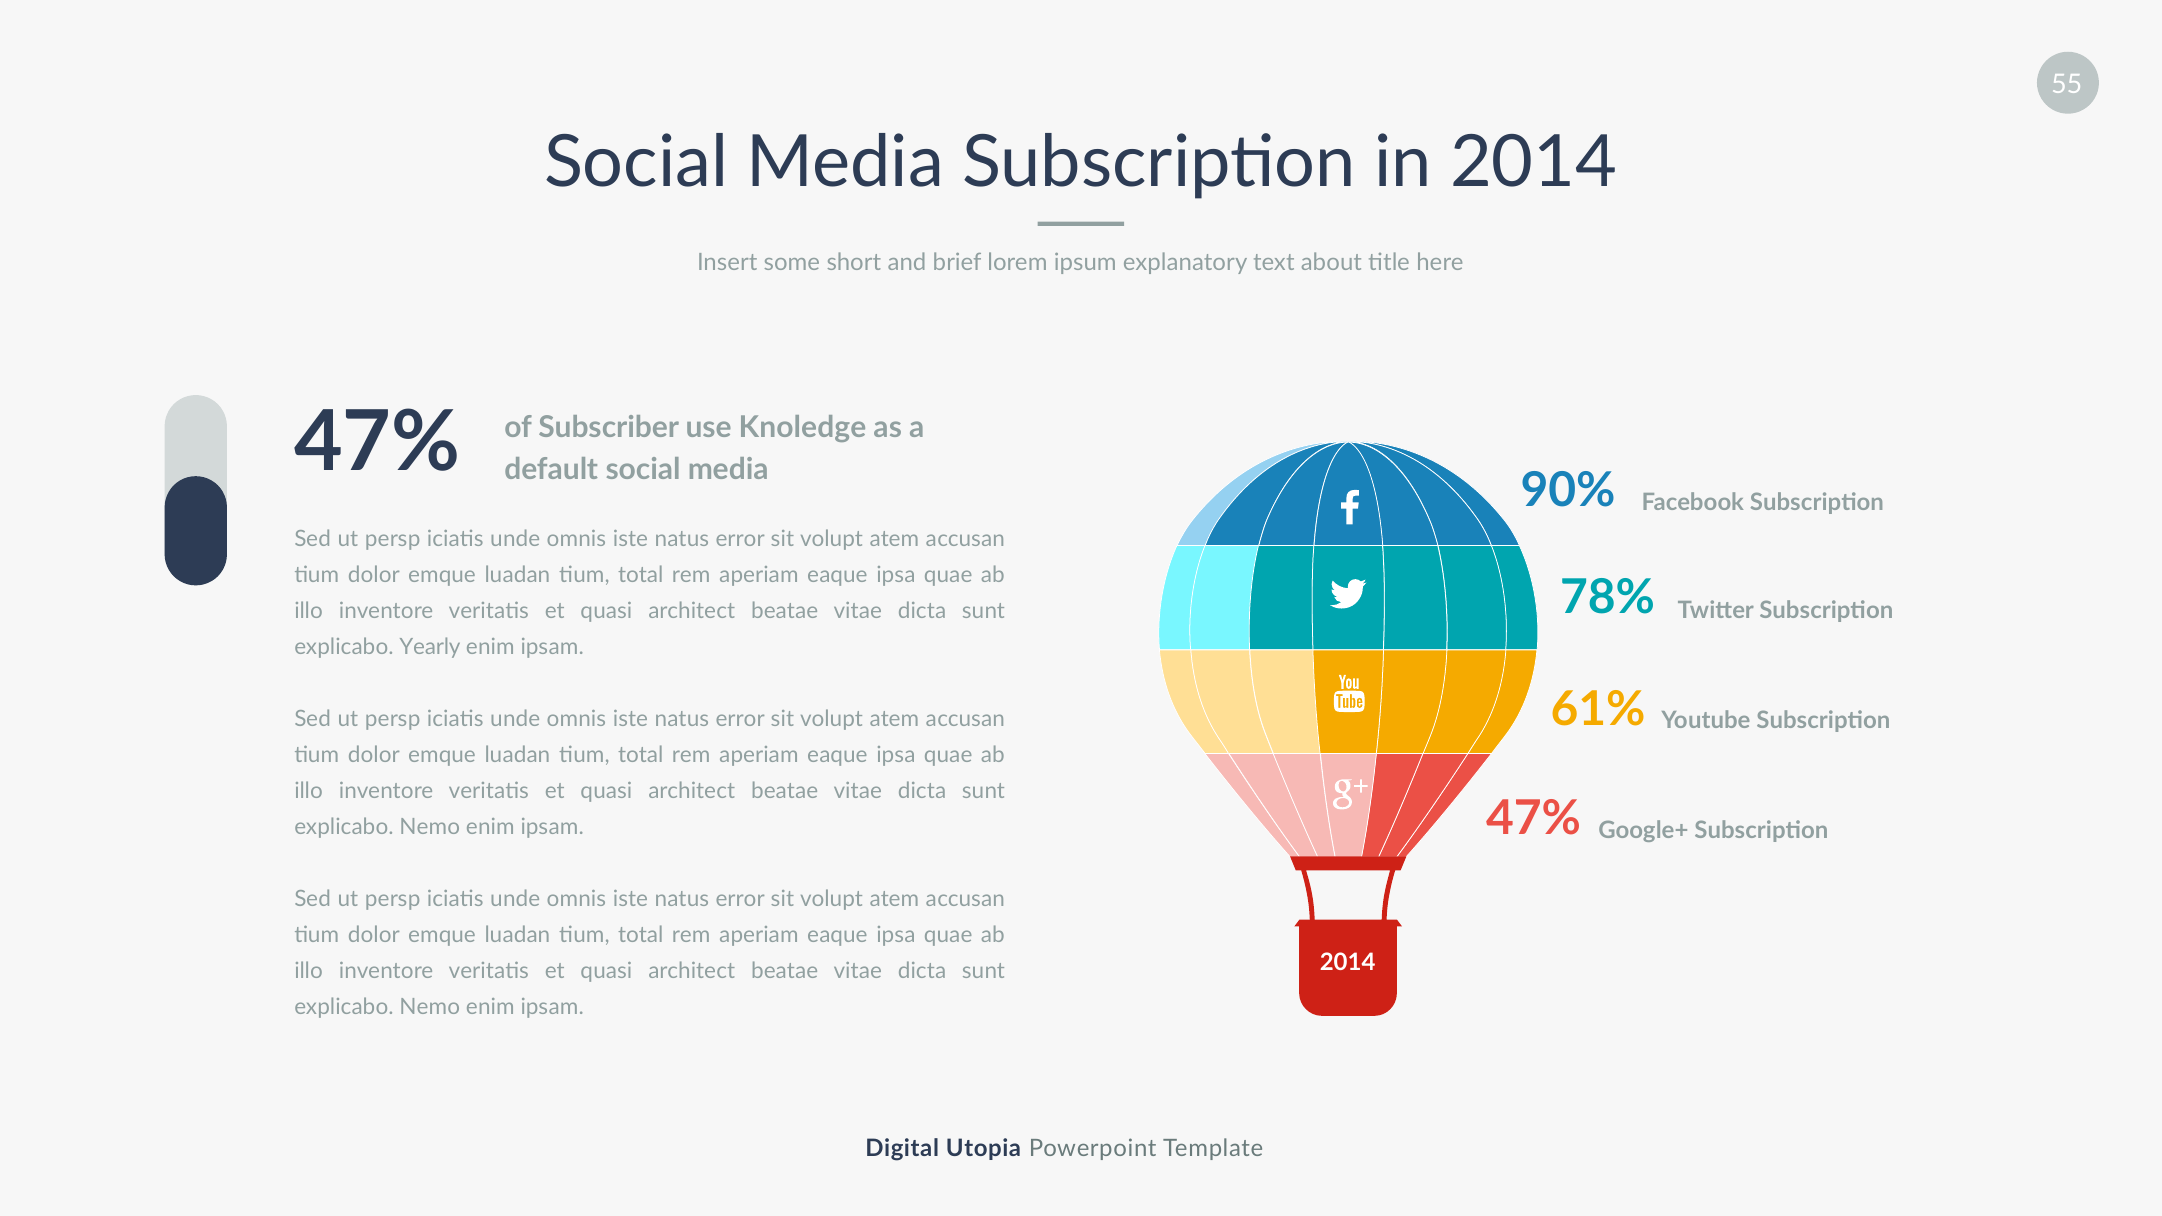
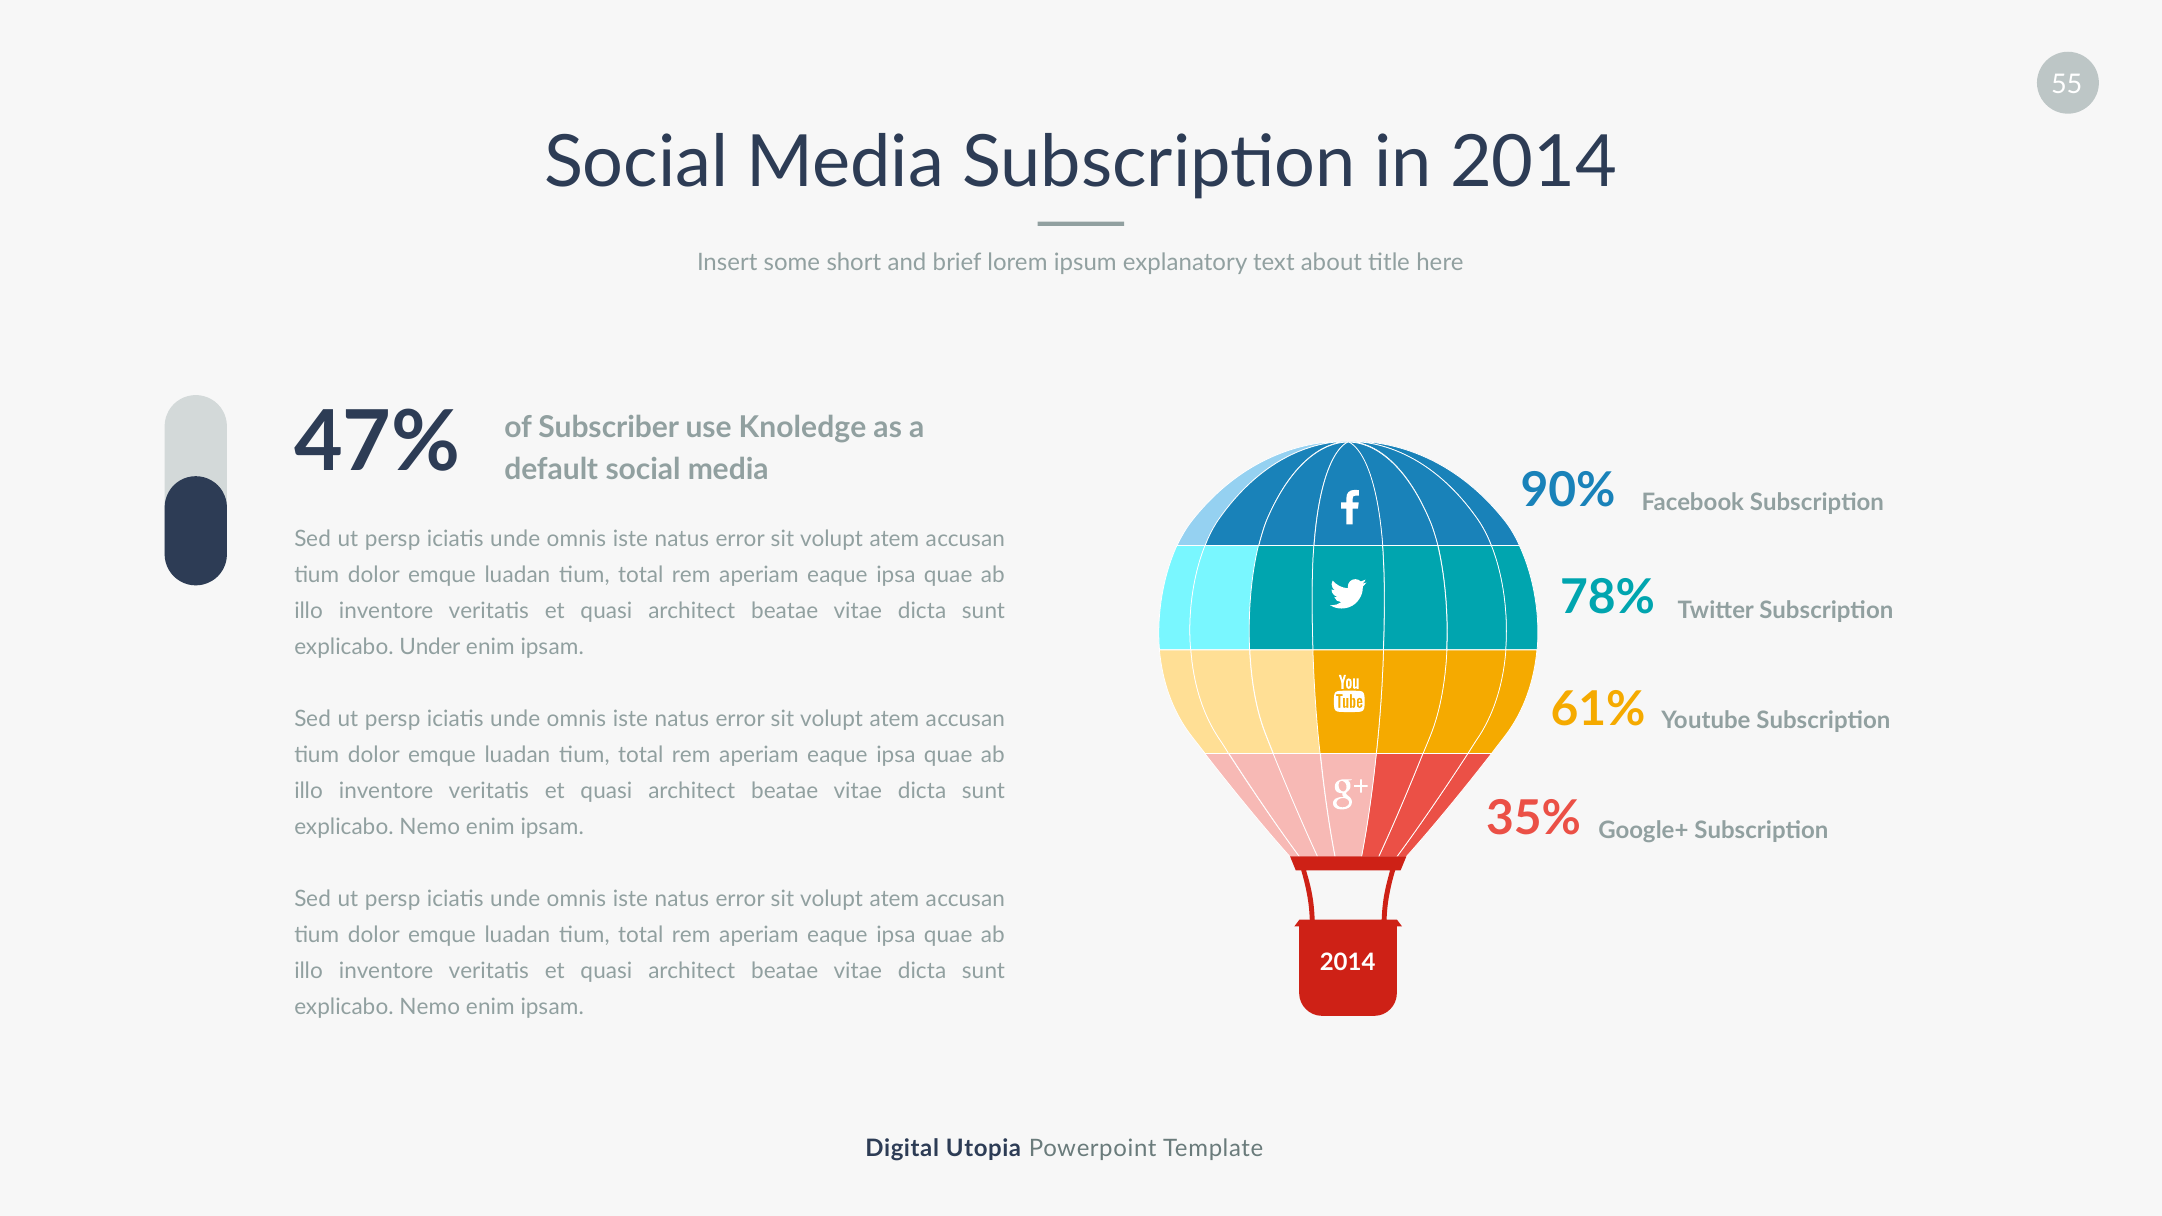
Yearly: Yearly -> Under
47% at (1534, 819): 47% -> 35%
